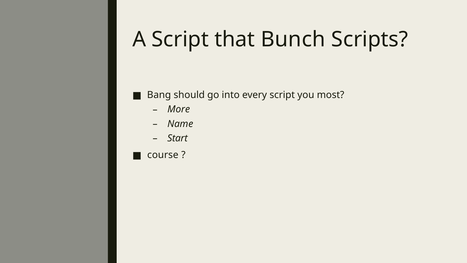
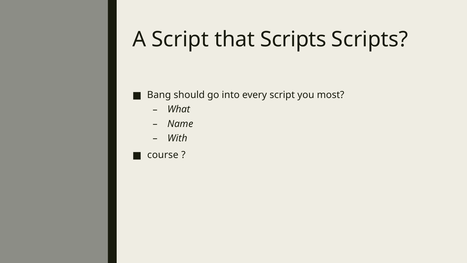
that Bunch: Bunch -> Scripts
More: More -> What
Start: Start -> With
